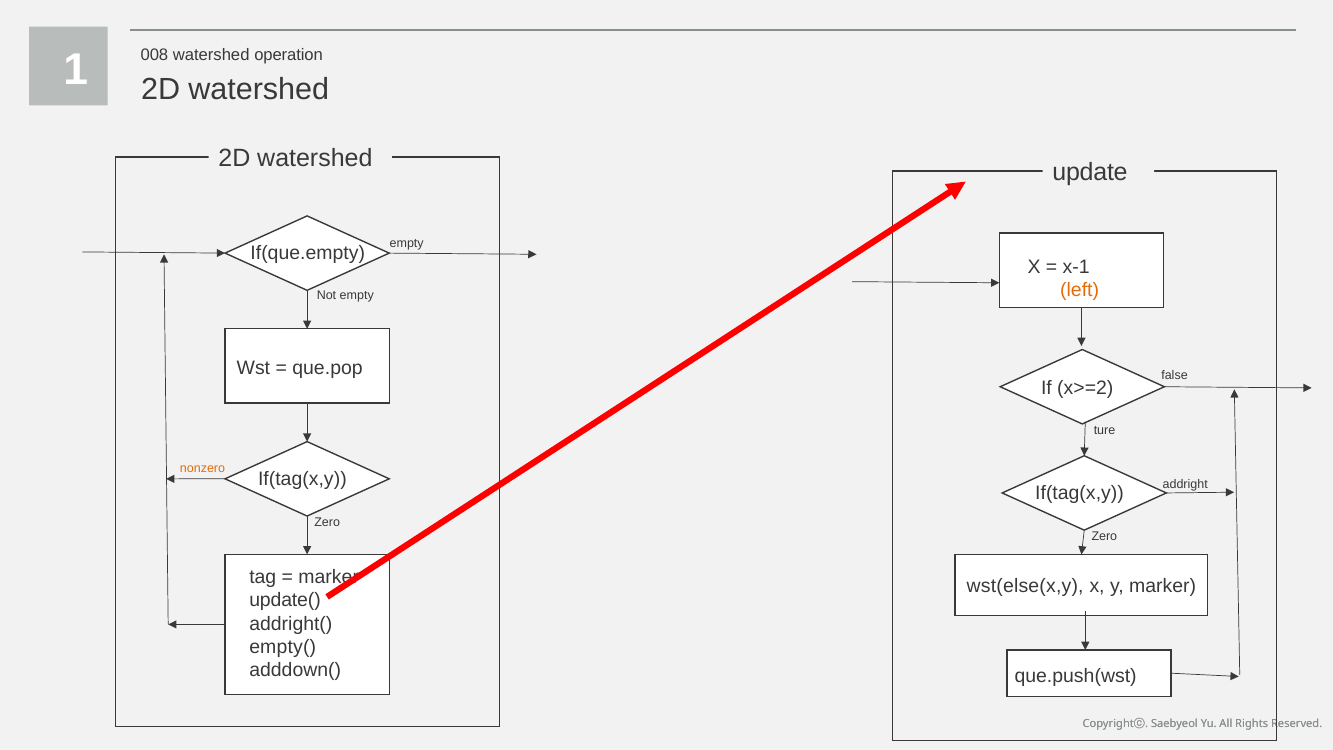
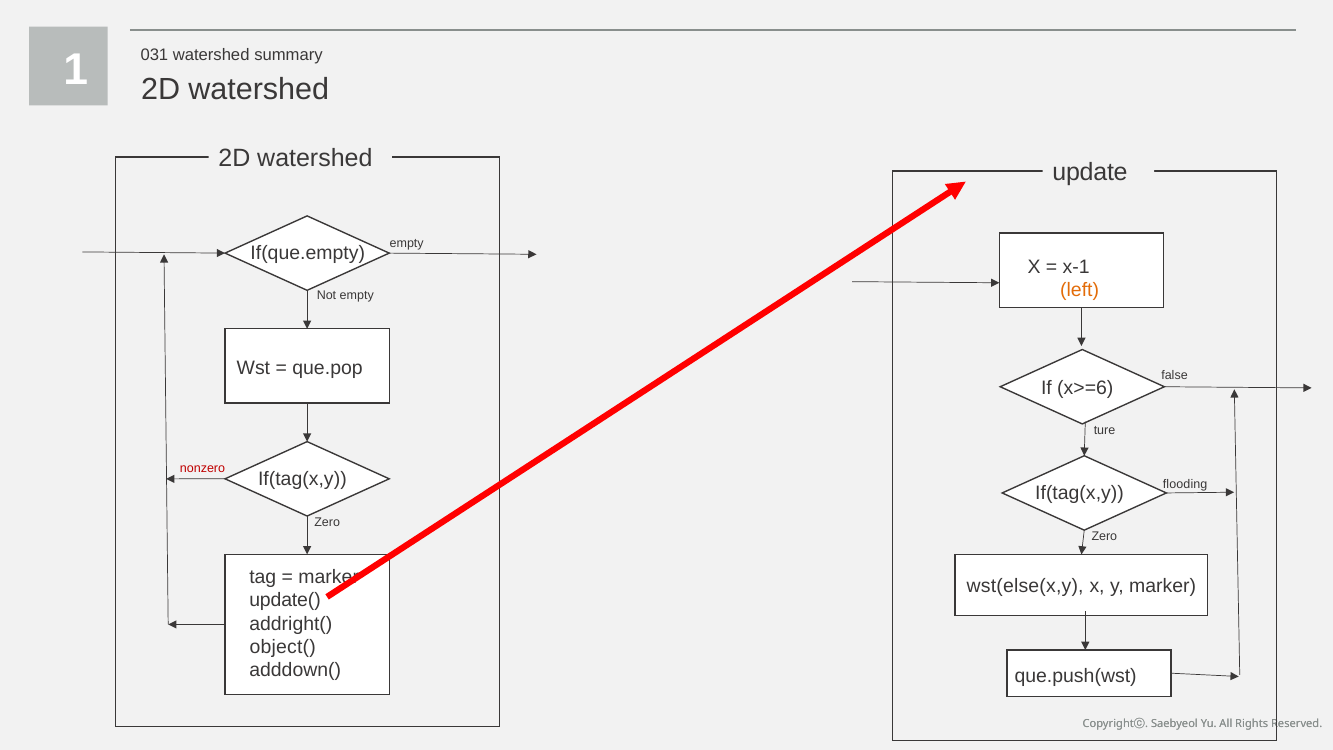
008: 008 -> 031
operation: operation -> summary
x>=2: x>=2 -> x>=6
nonzero colour: orange -> red
addright: addright -> flooding
empty(: empty( -> object(
